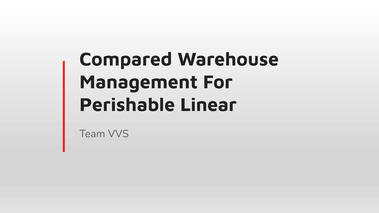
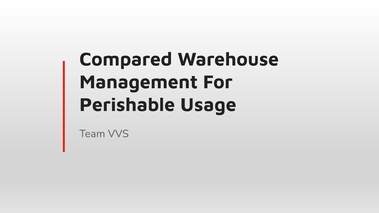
Linear: Linear -> Usage
